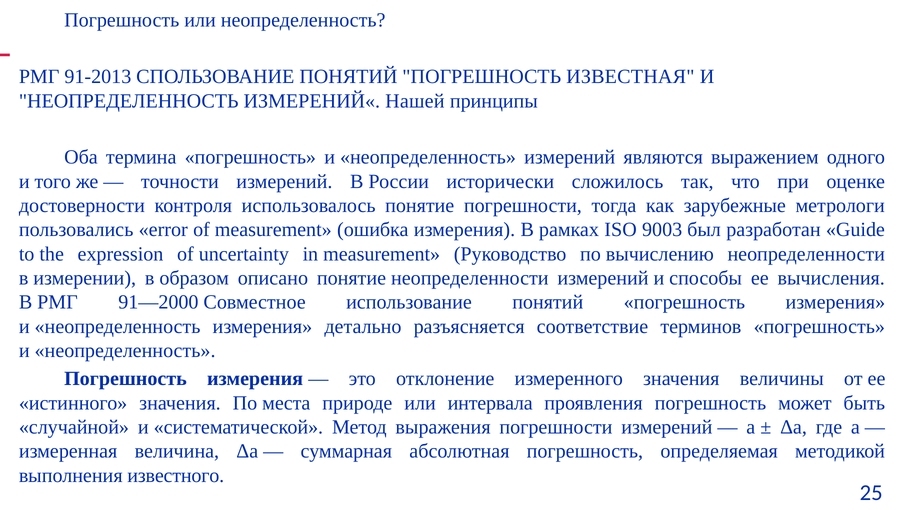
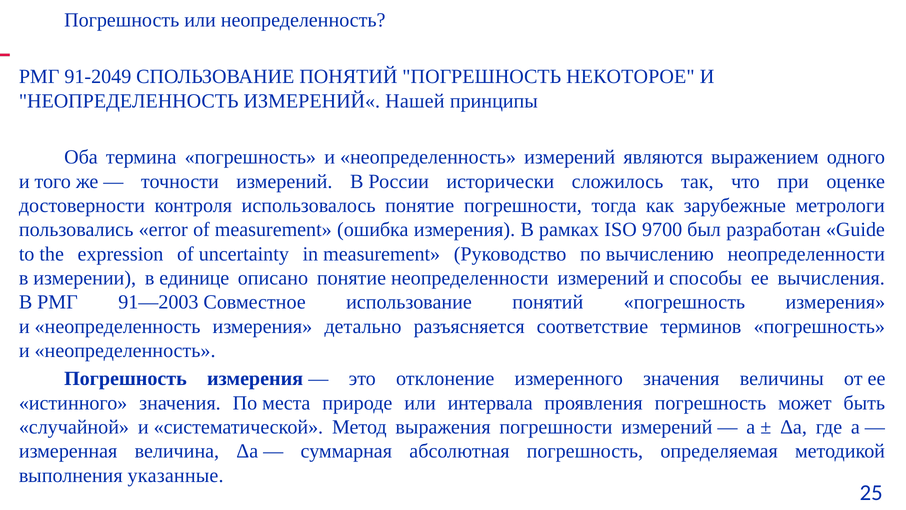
91-2013: 91-2013 -> 91-2049
ИЗВЕСТНАЯ: ИЗВЕСТНАЯ -> НЕКОТОРОЕ
9003: 9003 -> 9700
образом: образом -> единице
91—2000: 91—2000 -> 91—2003
известного: известного -> указанные
